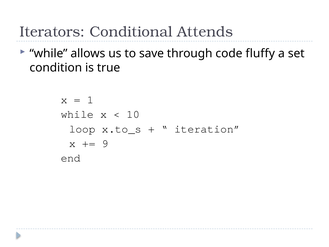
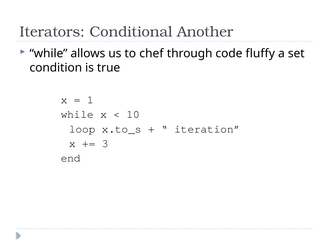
Attends: Attends -> Another
save: save -> chef
9: 9 -> 3
